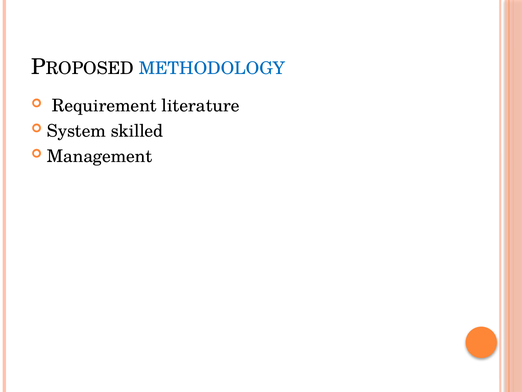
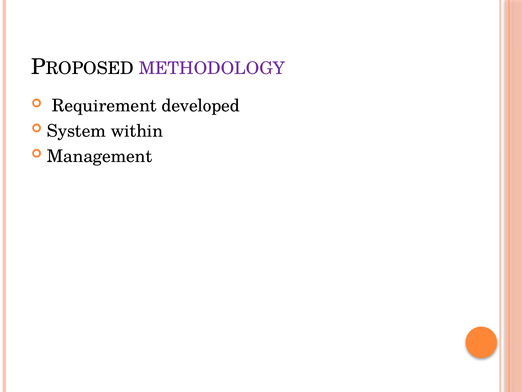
METHODOLOGY colour: blue -> purple
literature: literature -> developed
skilled: skilled -> within
